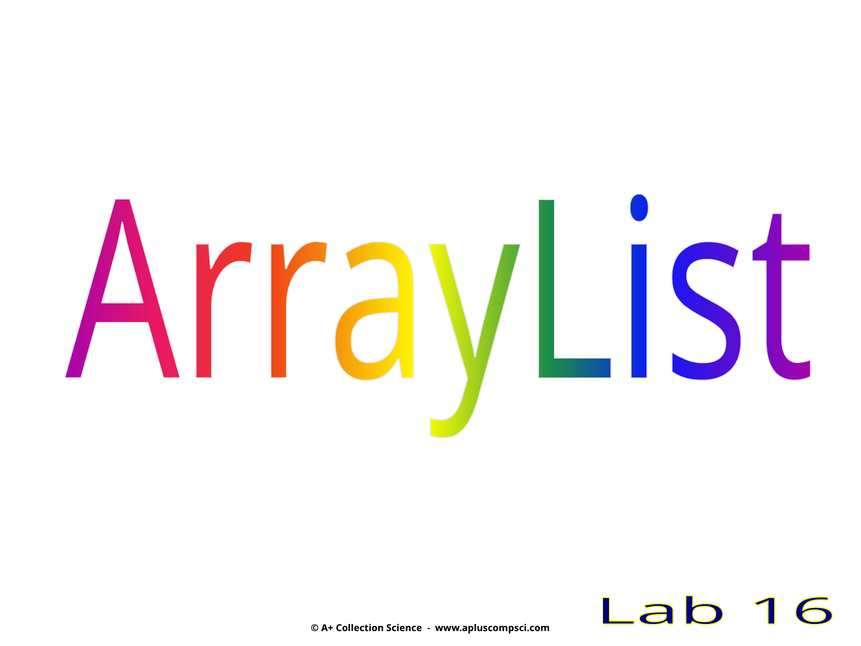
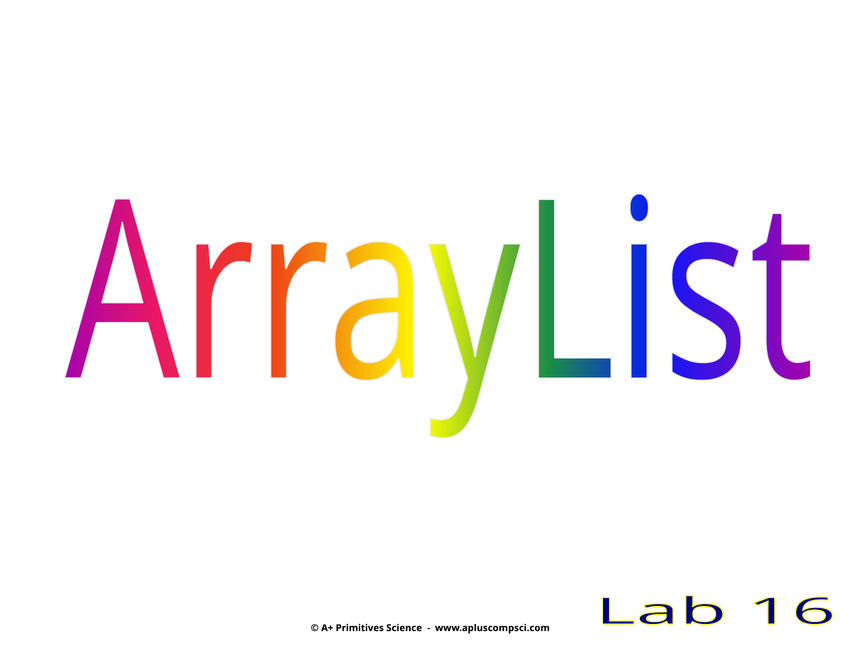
Collection: Collection -> Primitives
